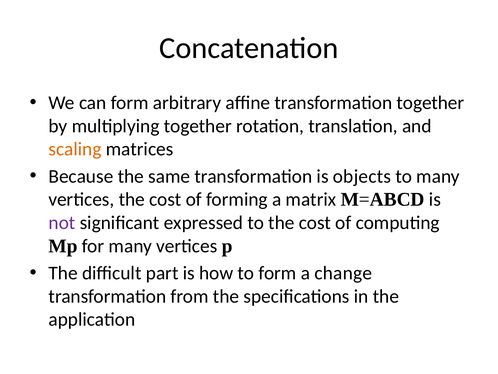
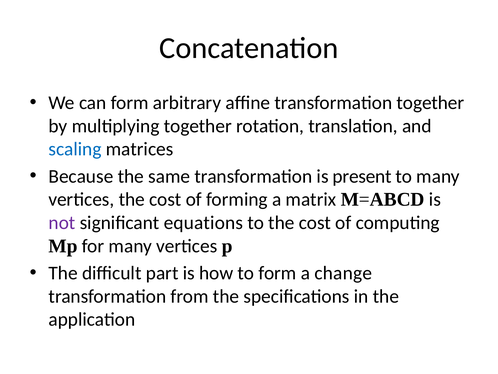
scaling colour: orange -> blue
objects: objects -> present
expressed: expressed -> equations
